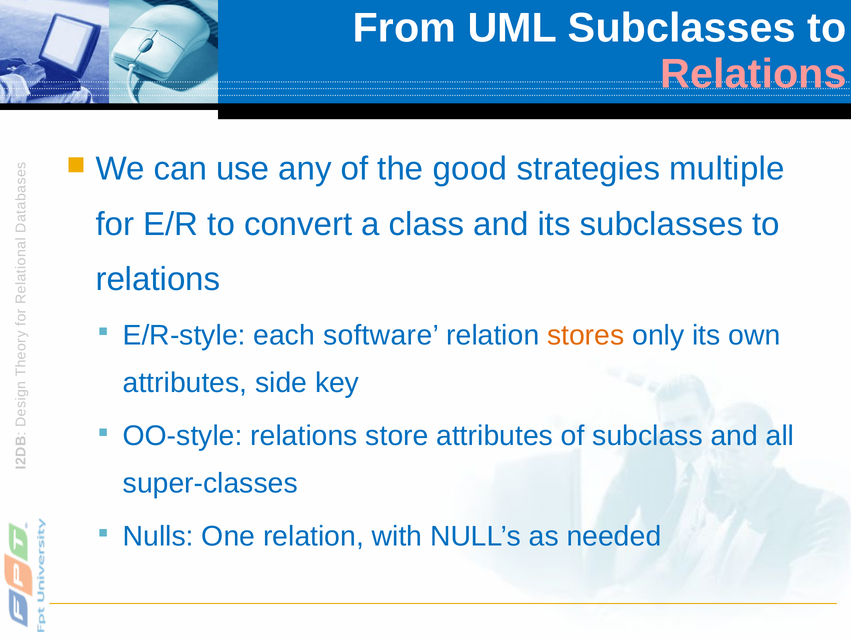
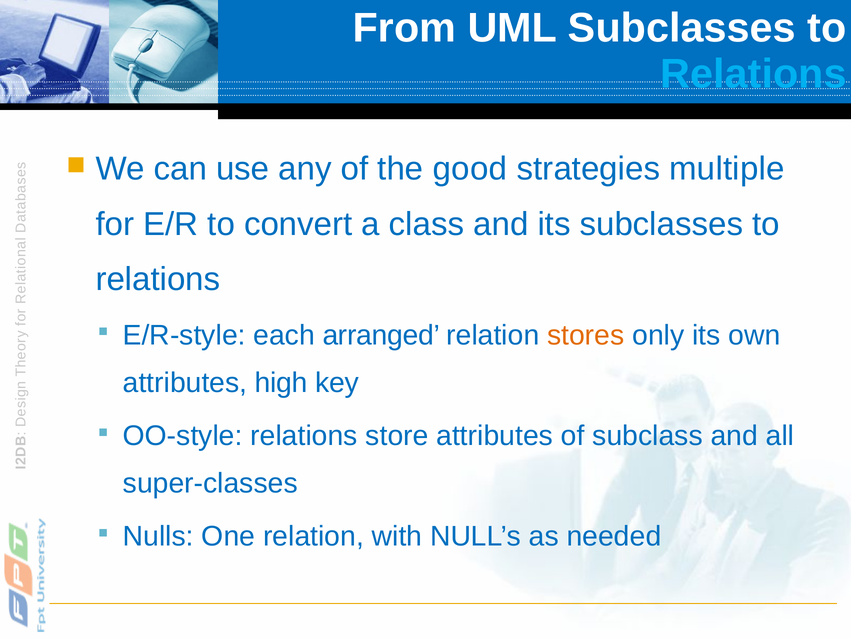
Relations at (753, 74) colour: pink -> light blue
software: software -> arranged
side: side -> high
